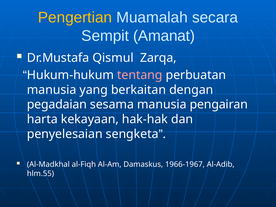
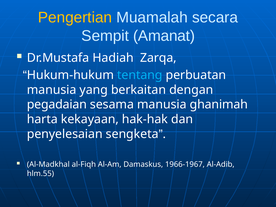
Qismul: Qismul -> Hadiah
tentang colour: pink -> light blue
pengairan: pengairan -> ghanimah
